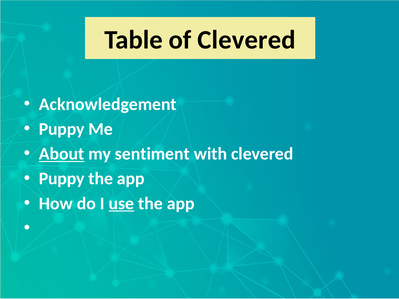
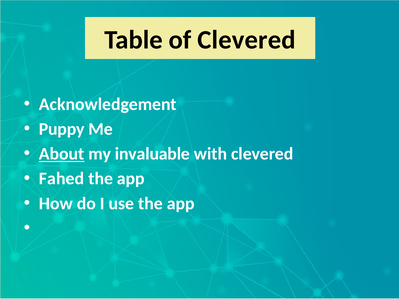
sentiment: sentiment -> invaluable
Puppy at (62, 179): Puppy -> Fahed
use underline: present -> none
